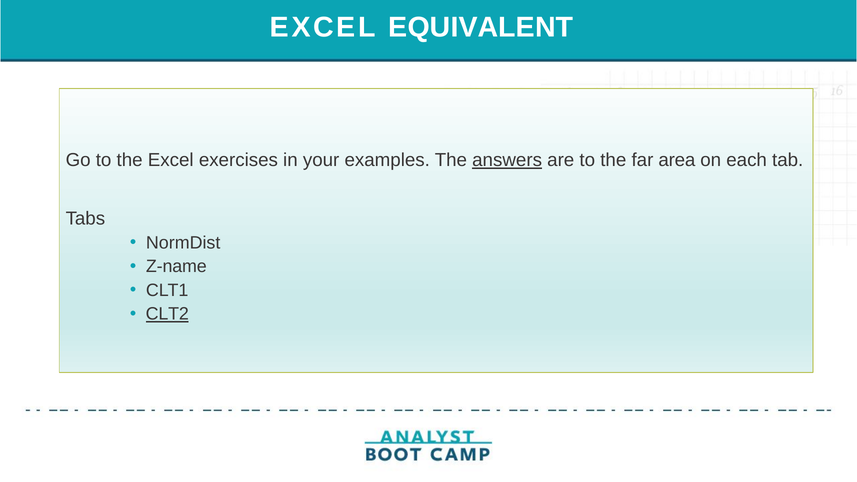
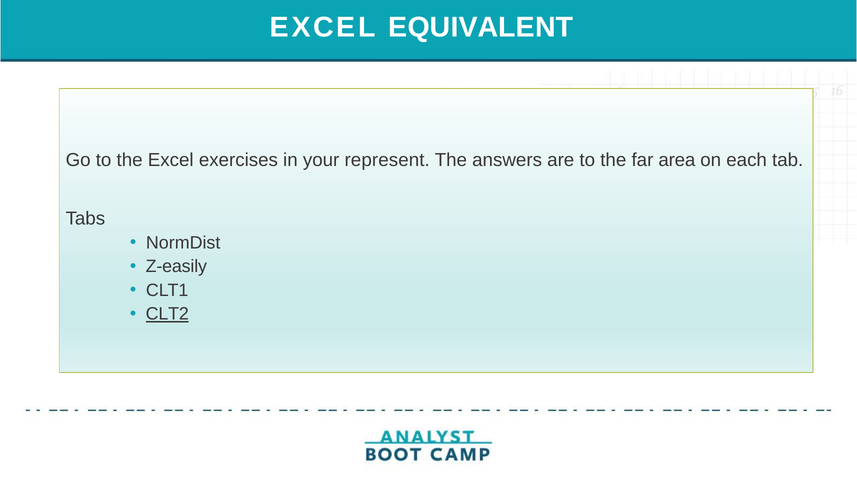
examples: examples -> represent
answers underline: present -> none
Z-name: Z-name -> Z-easily
